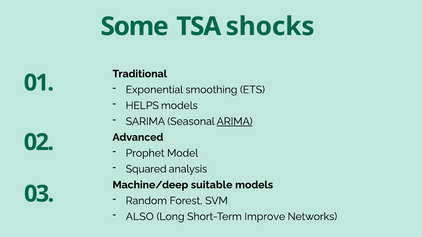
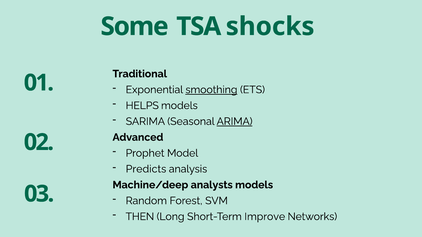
smoothing underline: none -> present
Squared: Squared -> Predicts
suitable: suitable -> analysts
ALSO: ALSO -> THEN
